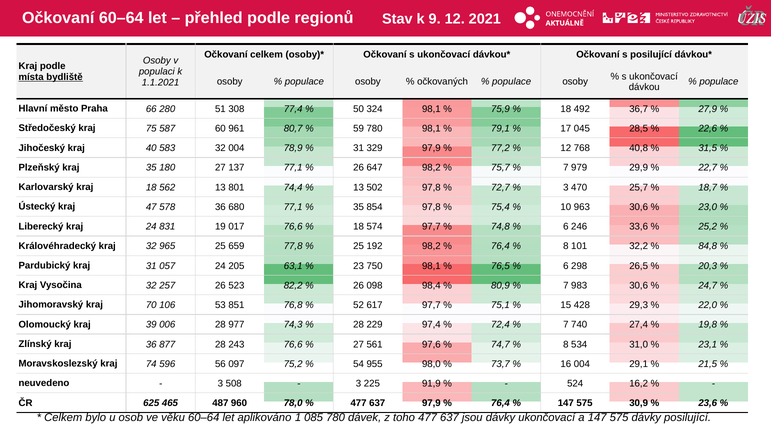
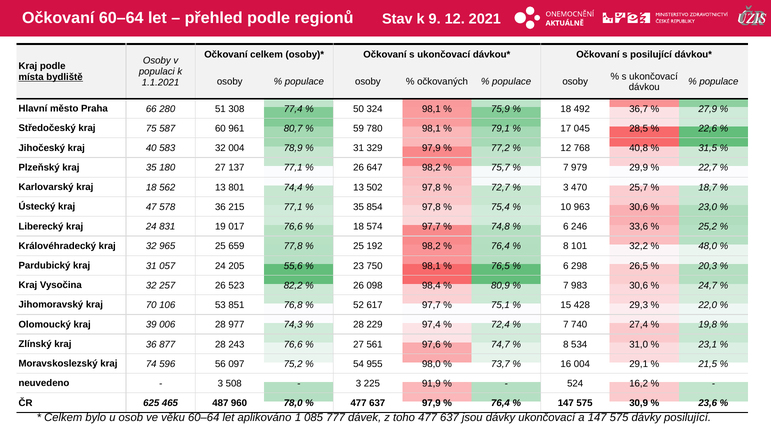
680: 680 -> 215
84,8: 84,8 -> 48,0
63,1: 63,1 -> 55,6
085 780: 780 -> 777
